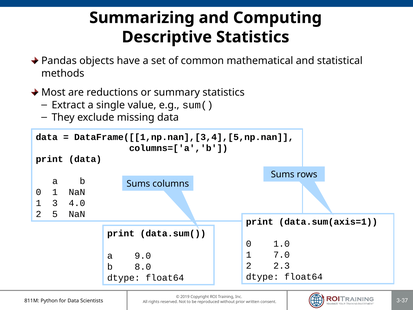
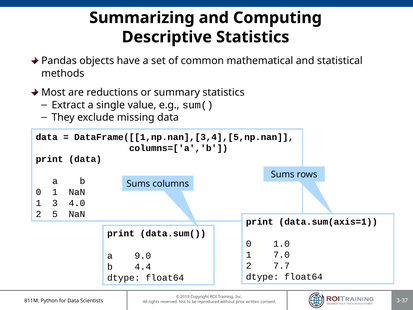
2.3: 2.3 -> 7.7
8.0: 8.0 -> 4.4
